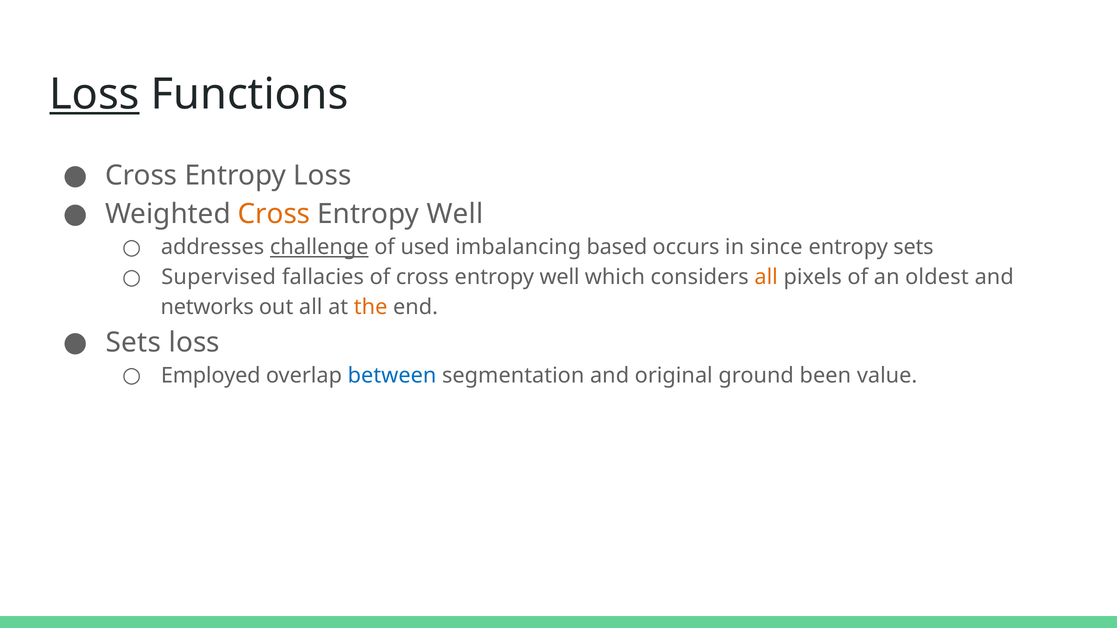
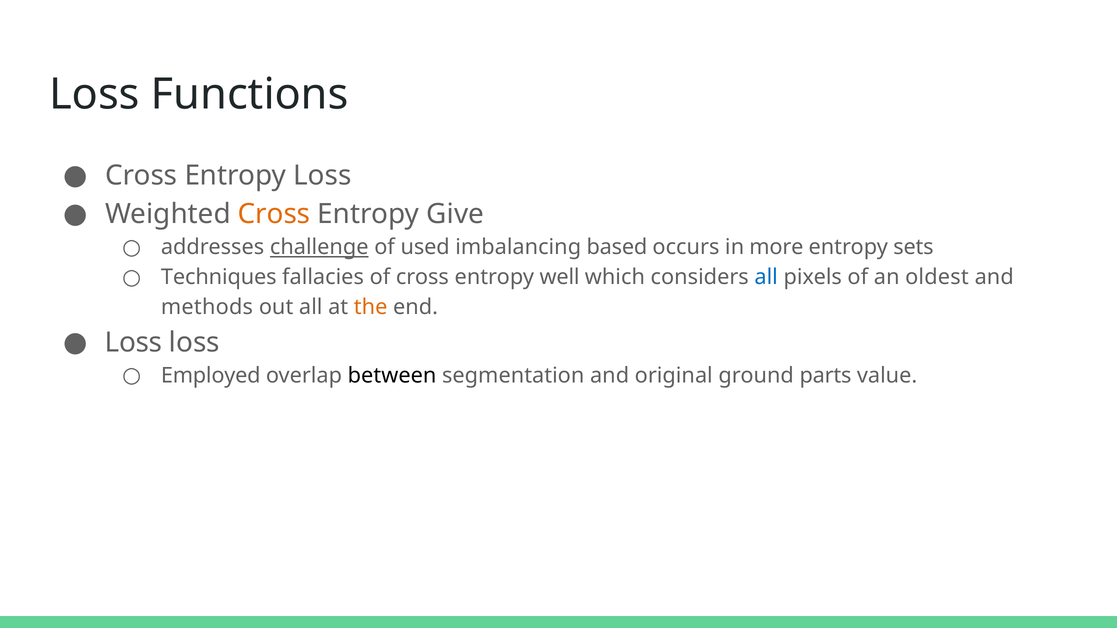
Loss at (94, 95) underline: present -> none
Well at (455, 214): Well -> Give
since: since -> more
Supervised: Supervised -> Techniques
all at (766, 277) colour: orange -> blue
networks: networks -> methods
Sets at (133, 343): Sets -> Loss
between colour: blue -> black
been: been -> parts
